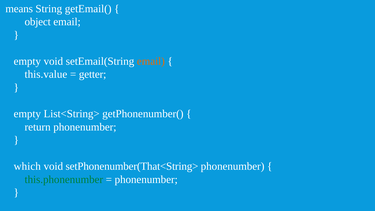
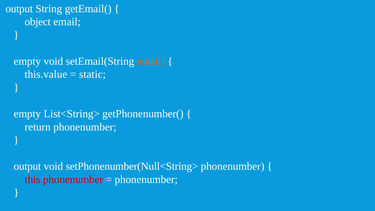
means at (19, 9): means -> output
getter: getter -> static
which at (27, 166): which -> output
setPhonenumber(That<String>: setPhonenumber(That<String> -> setPhonenumber(Null<String>
this.phonenumber colour: green -> red
